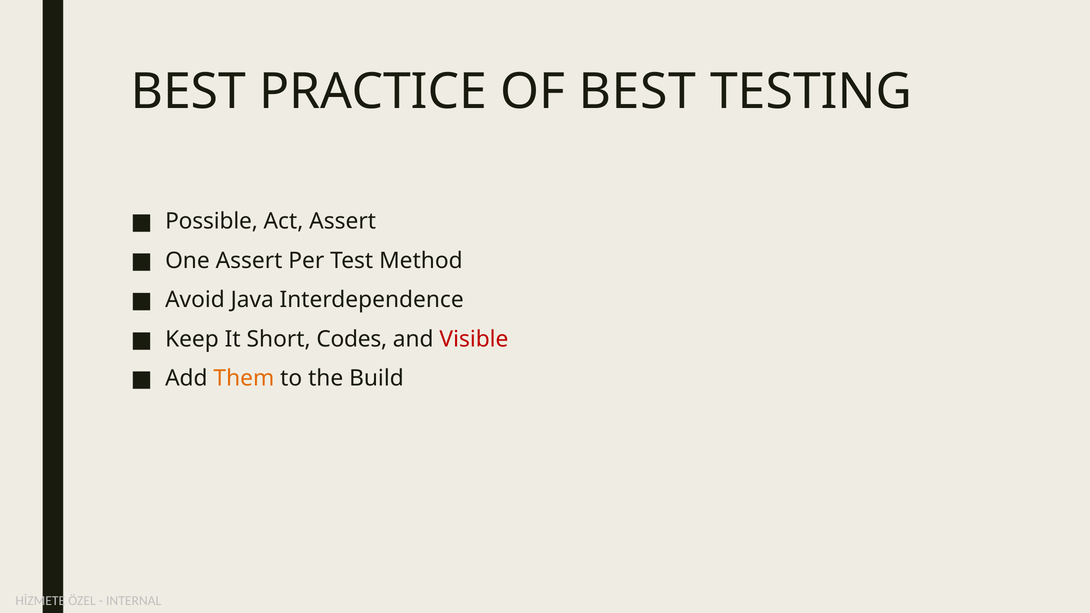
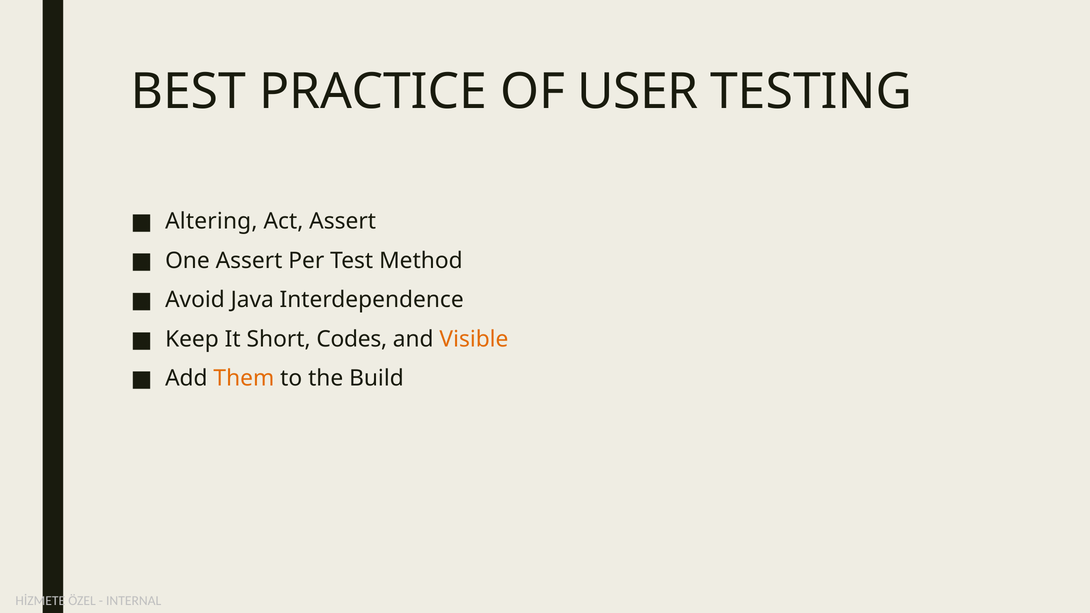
OF BEST: BEST -> USER
Possible: Possible -> Altering
Visible colour: red -> orange
